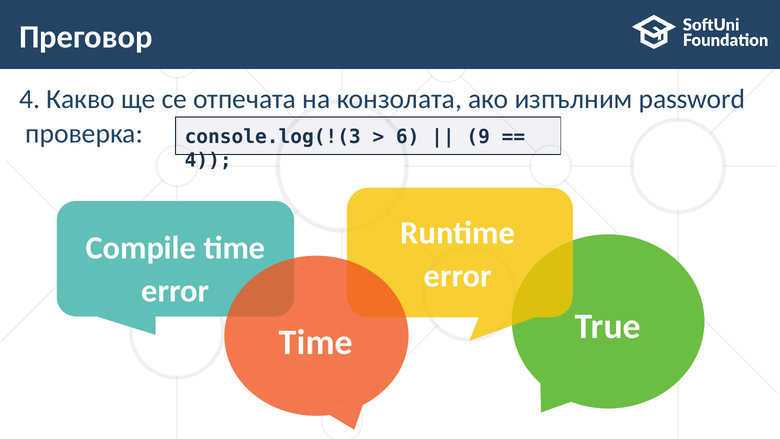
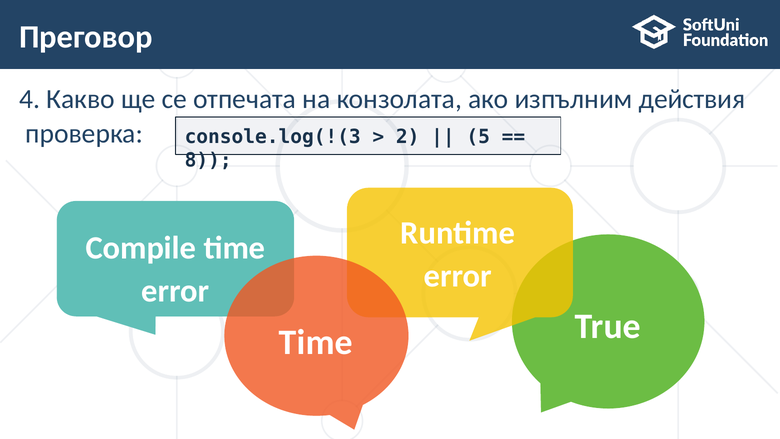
password: password -> действия
6: 6 -> 2
9: 9 -> 5
4 at (208, 160): 4 -> 8
